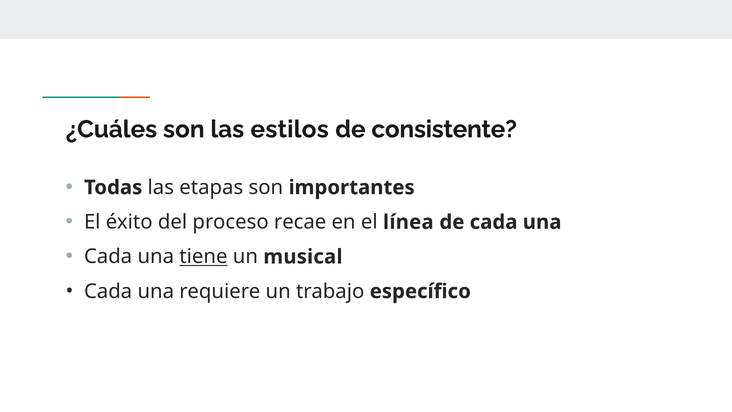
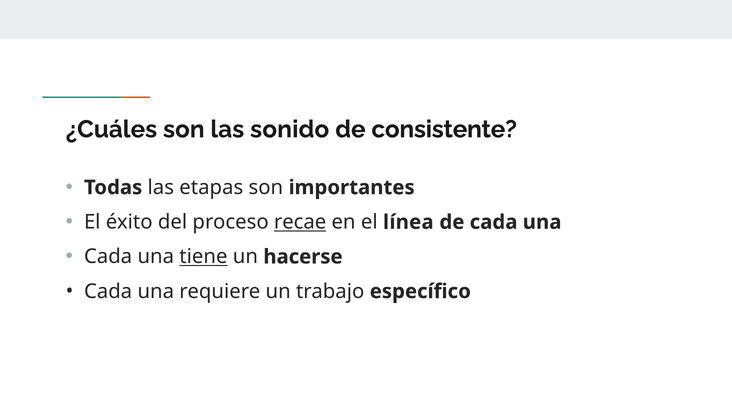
estilos: estilos -> sonido
recae underline: none -> present
musical: musical -> hacerse
